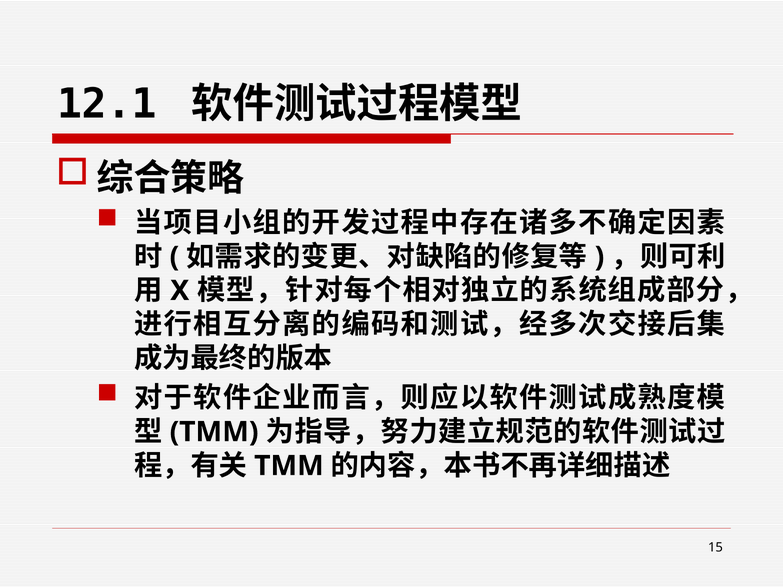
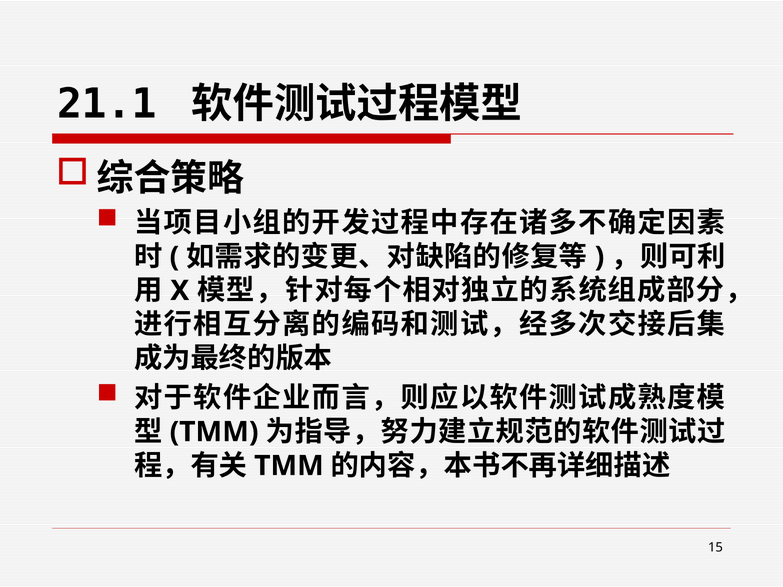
12.1: 12.1 -> 21.1
